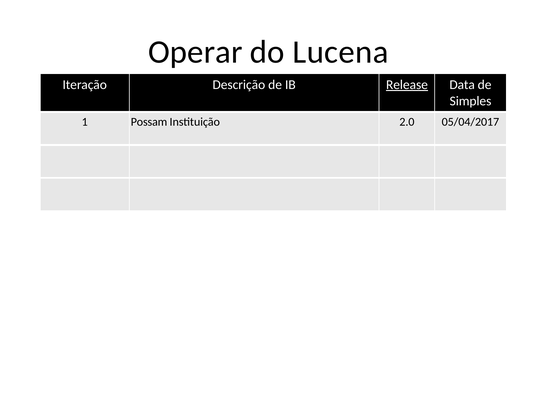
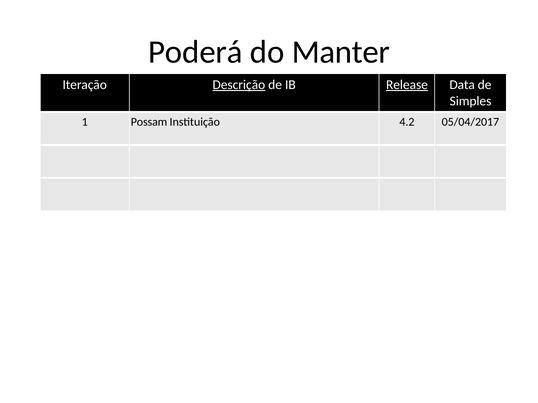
Operar: Operar -> Poderá
Lucena: Lucena -> Manter
Descrição underline: none -> present
2.0: 2.0 -> 4.2
